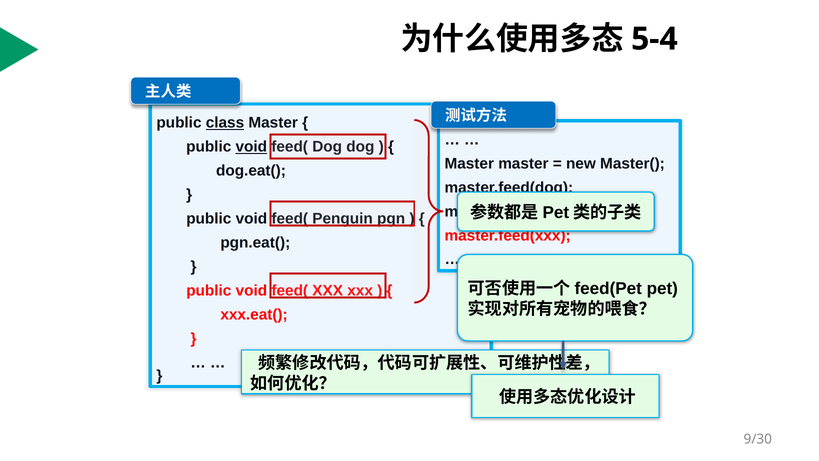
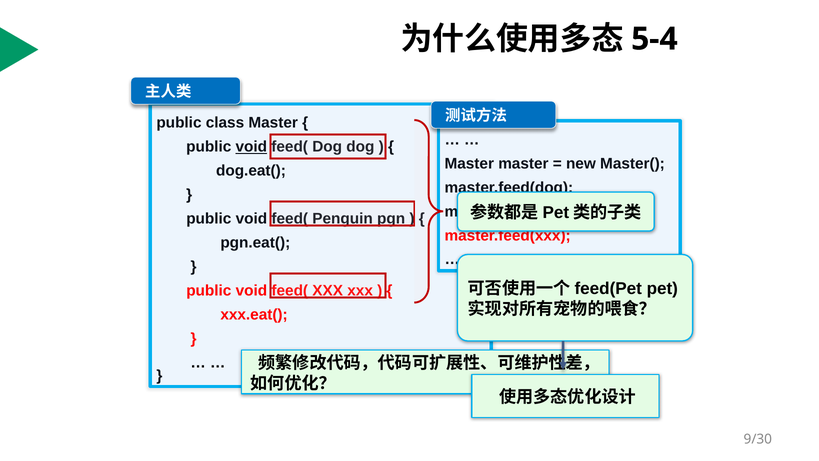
class underline: present -> none
